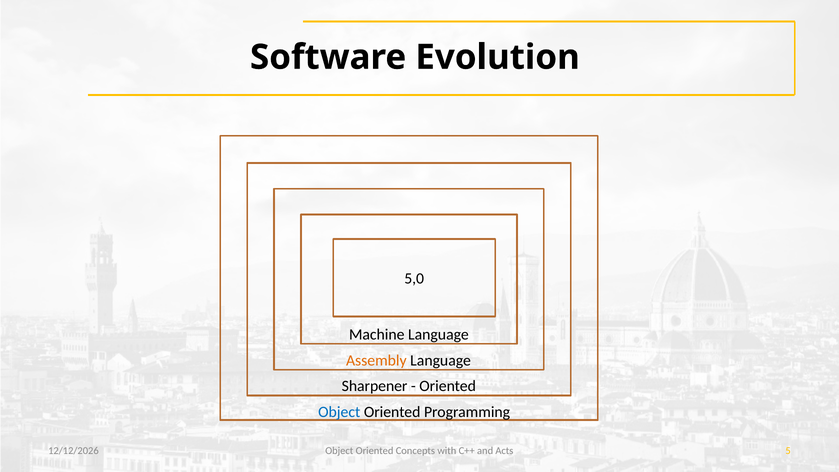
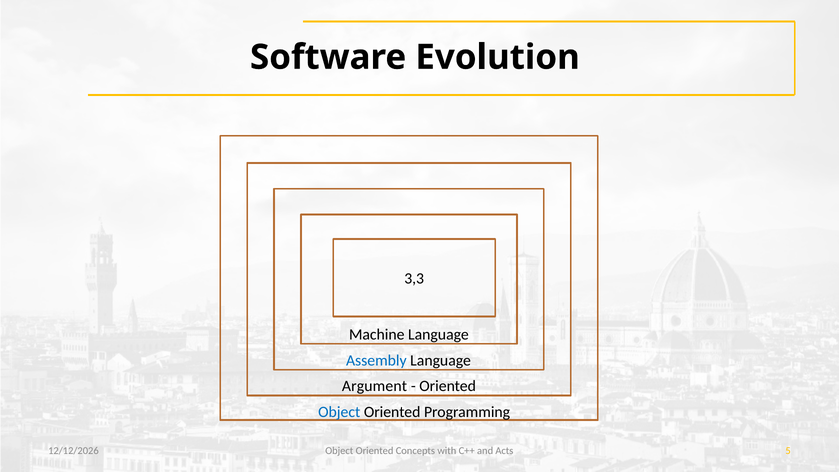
5,0: 5,0 -> 3,3
Assembly colour: orange -> blue
Sharpener: Sharpener -> Argument
